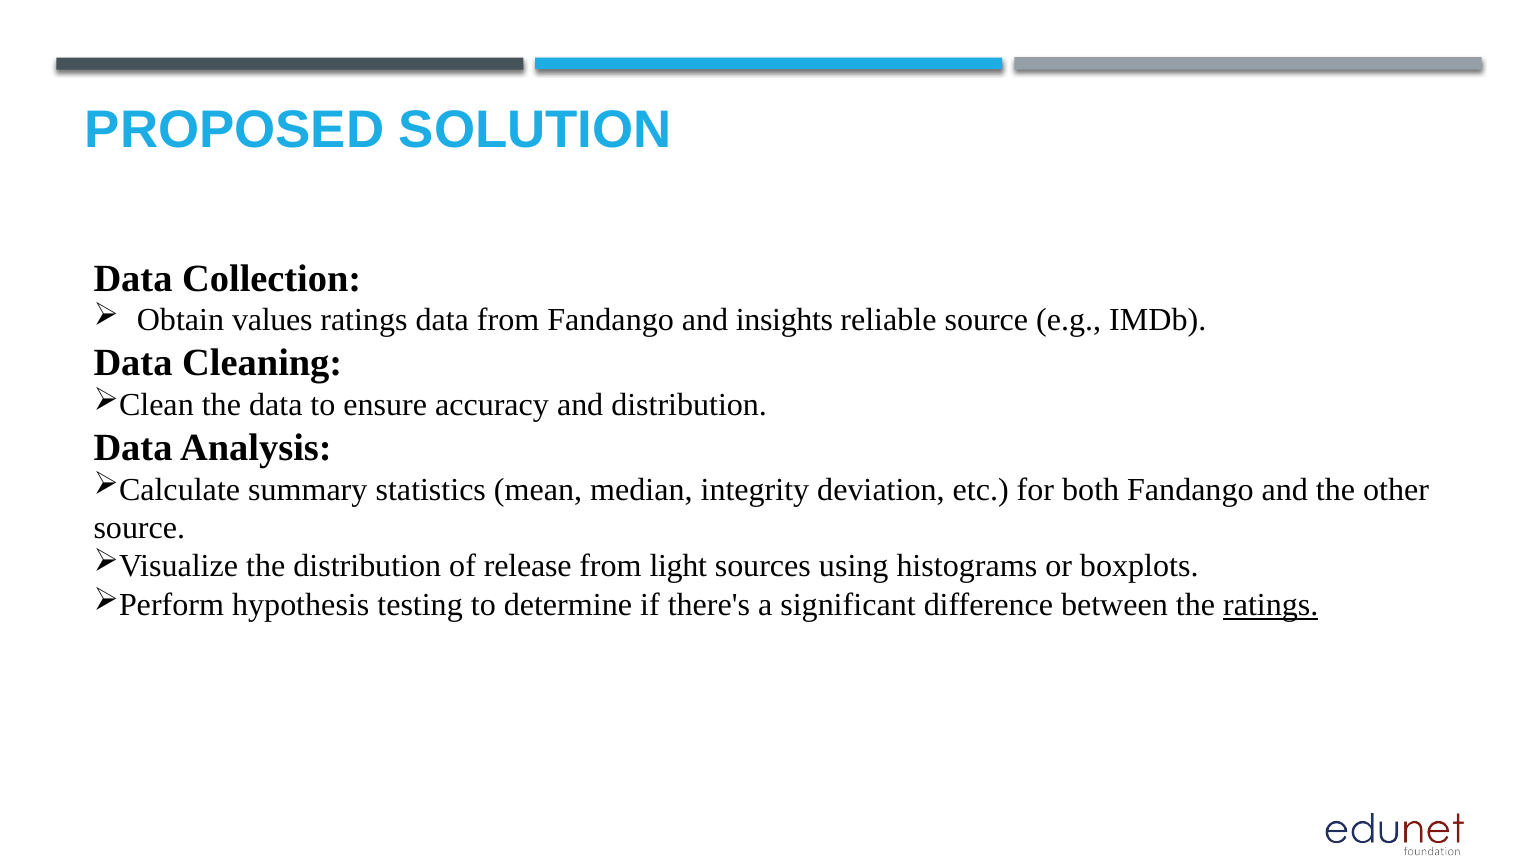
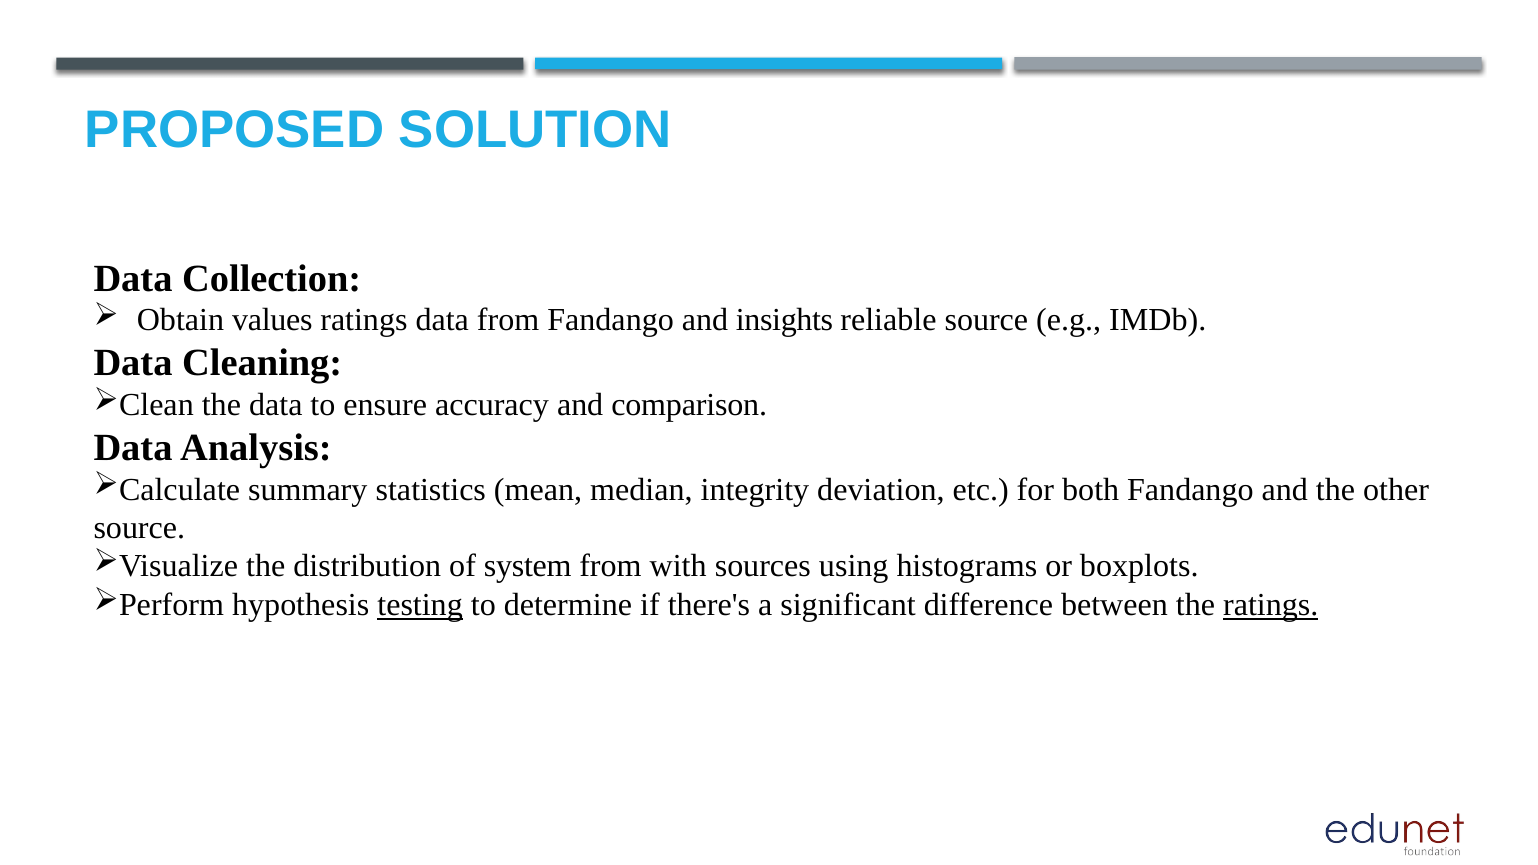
and distribution: distribution -> comparison
release: release -> system
light: light -> with
testing underline: none -> present
